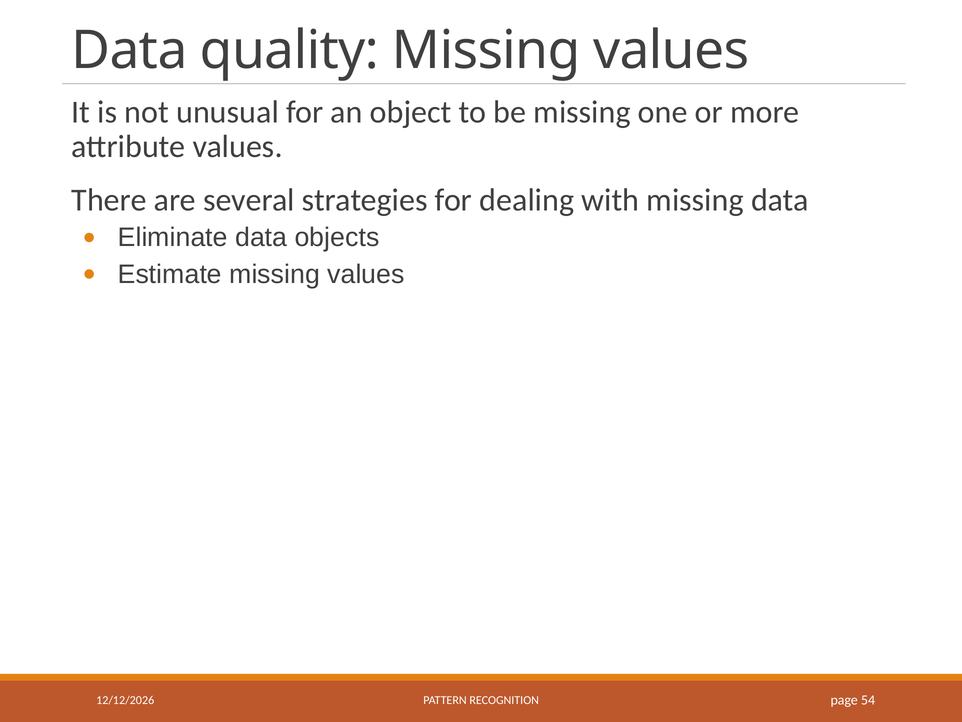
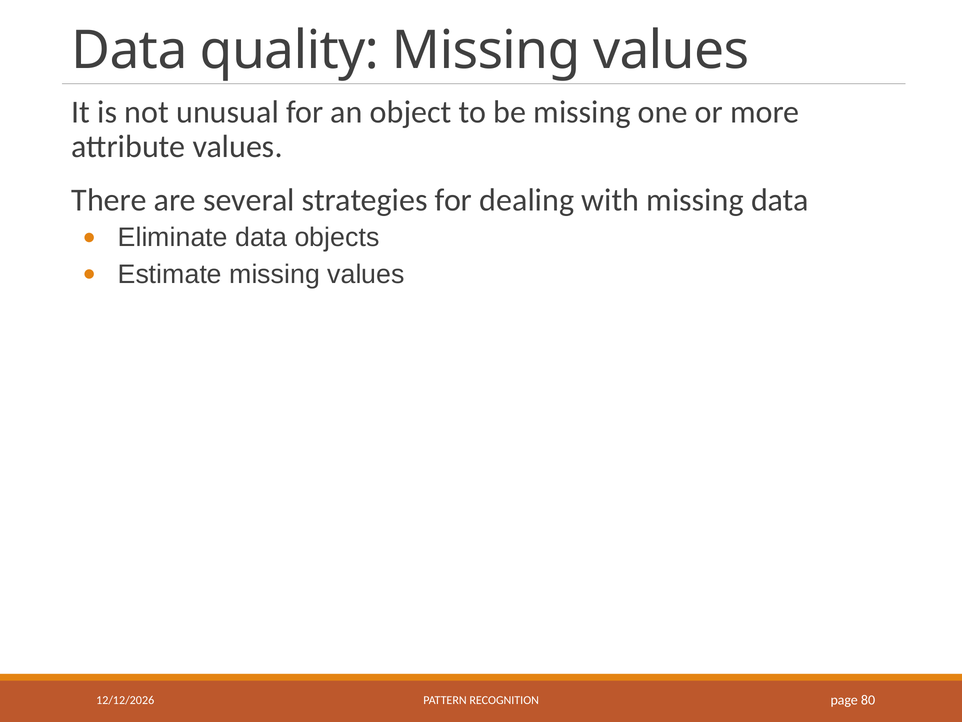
54: 54 -> 80
